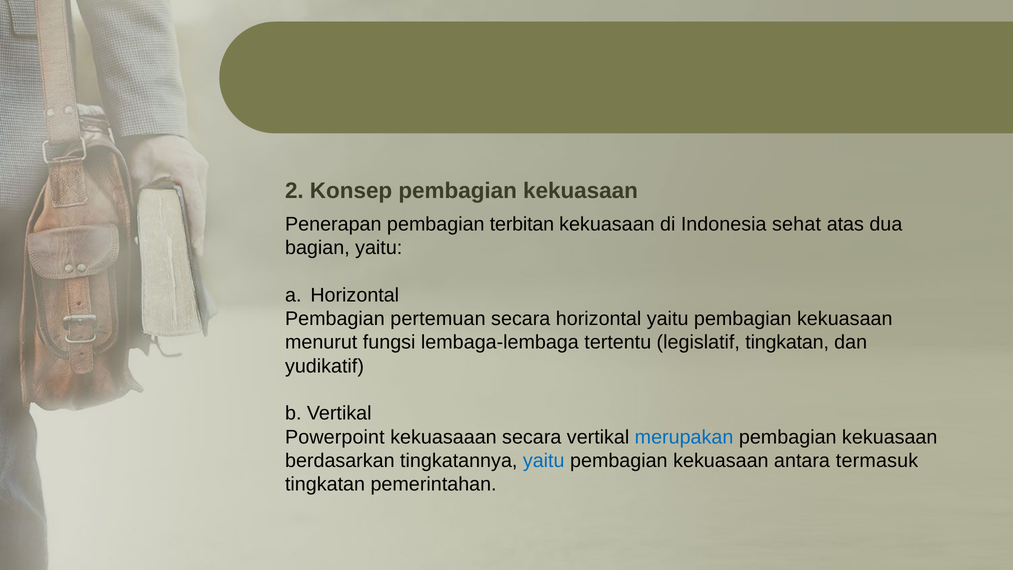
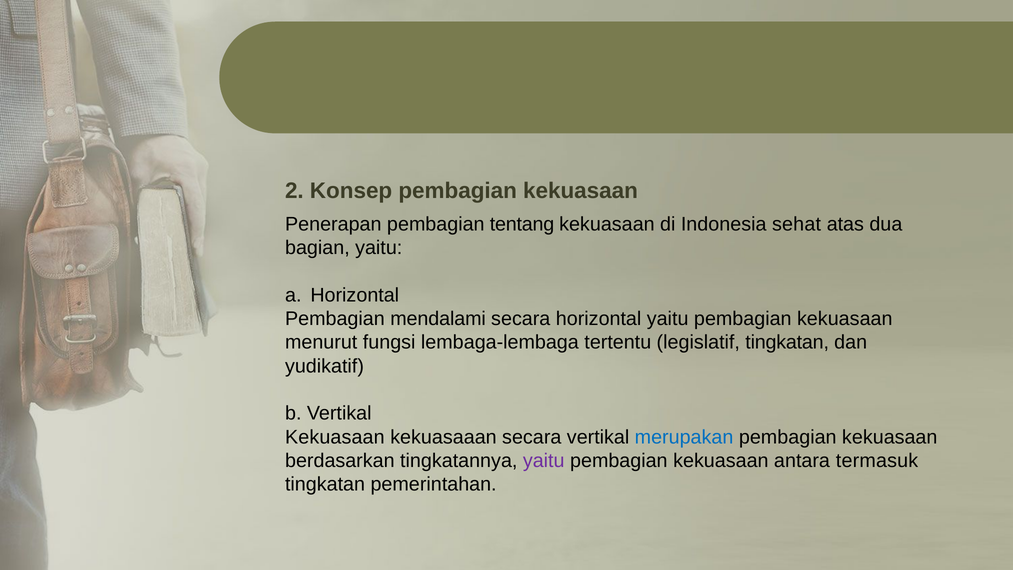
terbitan: terbitan -> tentang
pertemuan: pertemuan -> mendalami
Powerpoint at (335, 437): Powerpoint -> Kekuasaan
yaitu at (544, 461) colour: blue -> purple
